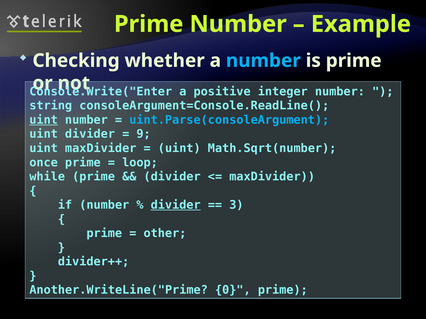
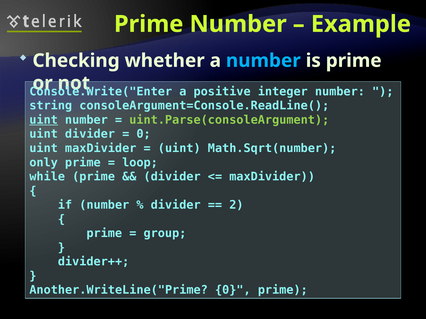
uint.Parse(consoleArgument colour: light blue -> light green
9 at (144, 134): 9 -> 0
once: once -> only
divider at (176, 205) underline: present -> none
3: 3 -> 2
other: other -> group
